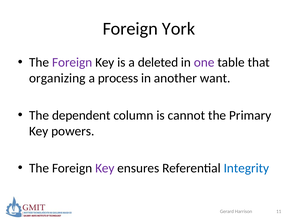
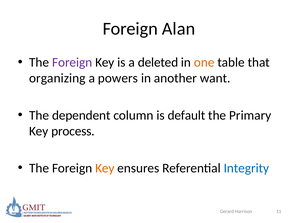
York: York -> Alan
one colour: purple -> orange
process: process -> powers
cannot: cannot -> default
powers: powers -> process
Key at (105, 169) colour: purple -> orange
